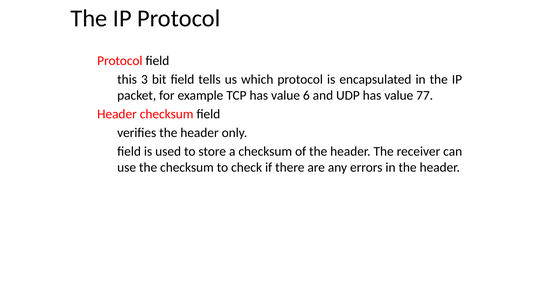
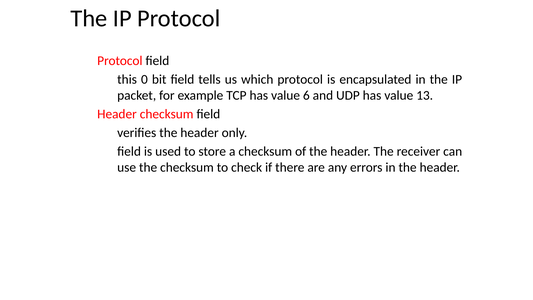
3: 3 -> 0
77: 77 -> 13
